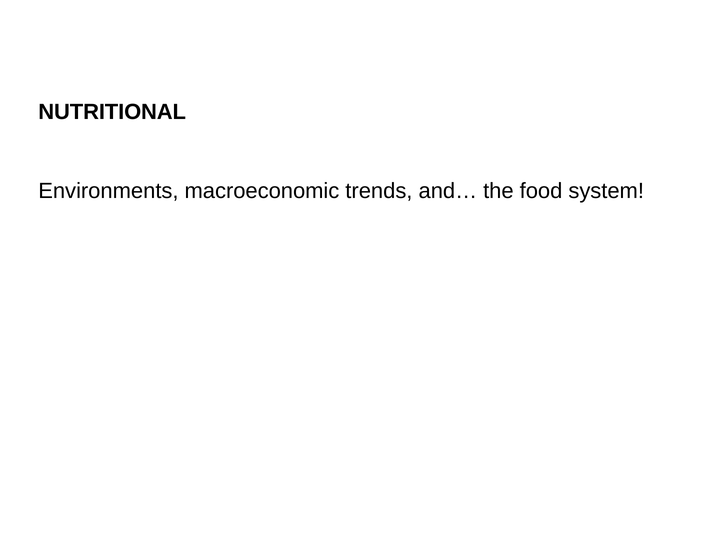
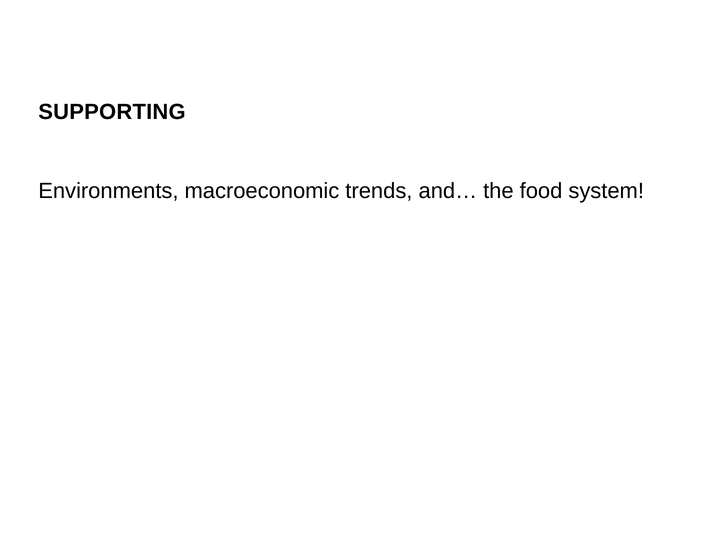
NUTRITIONAL at (112, 112): NUTRITIONAL -> SUPPORTING
